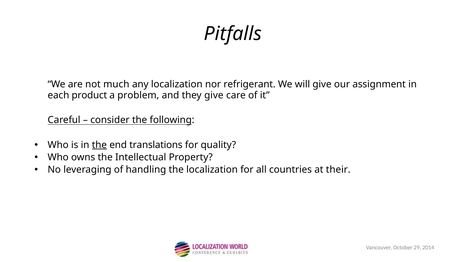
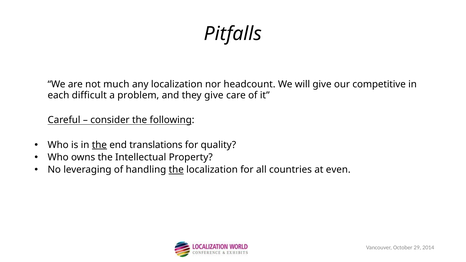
refrigerant: refrigerant -> headcount
assignment: assignment -> competitive
product: product -> difficult
the at (176, 170) underline: none -> present
their: their -> even
